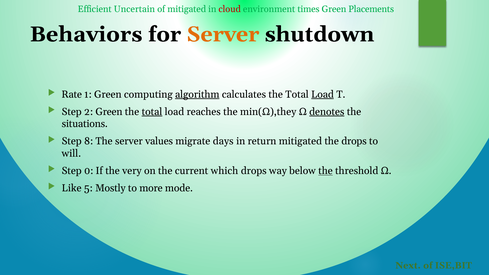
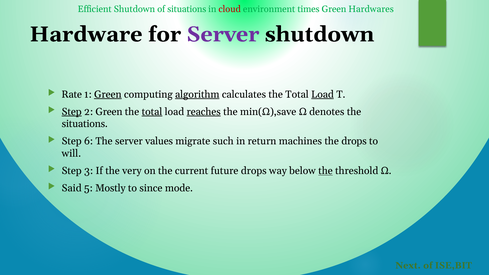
Efficient Uncertain: Uncertain -> Shutdown
of mitigated: mitigated -> situations
Placements: Placements -> Hardwares
Behaviors: Behaviors -> Hardware
Server at (223, 34) colour: orange -> purple
Green at (108, 94) underline: none -> present
Step at (72, 112) underline: none -> present
reaches underline: none -> present
min(Ω),they: min(Ω),they -> min(Ω),save
denotes underline: present -> none
8: 8 -> 6
days: days -> such
return mitigated: mitigated -> machines
0: 0 -> 3
which: which -> future
Like: Like -> Said
more: more -> since
